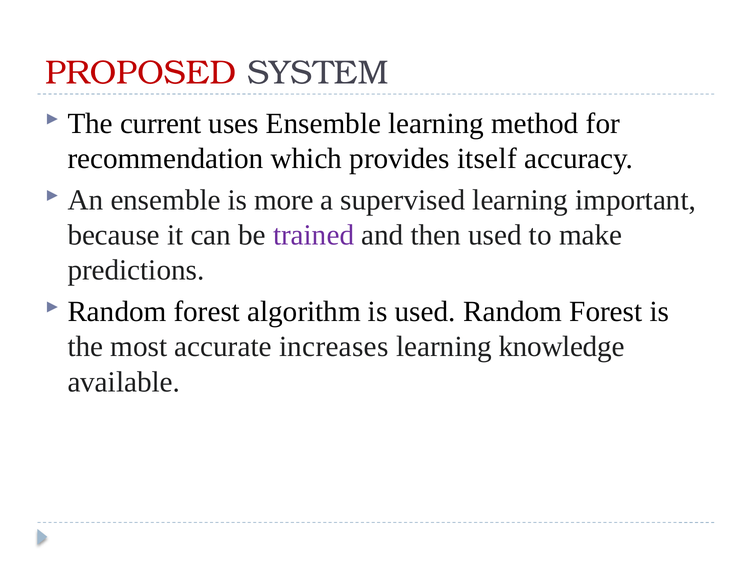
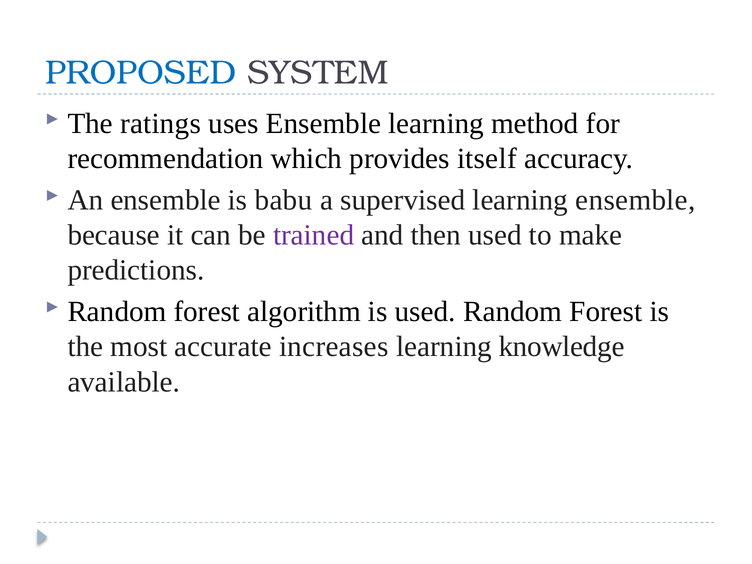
PROPOSED colour: red -> blue
current: current -> ratings
more: more -> babu
learning important: important -> ensemble
